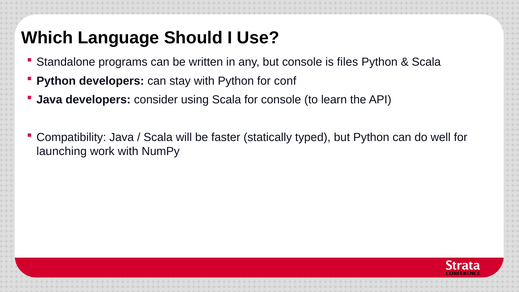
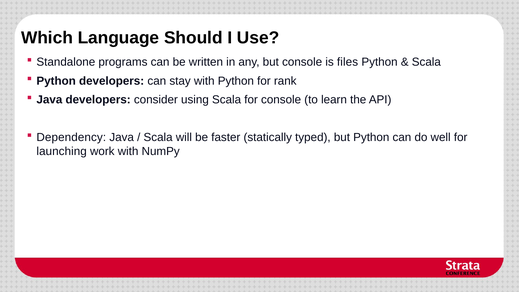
conf: conf -> rank
Compatibility: Compatibility -> Dependency
